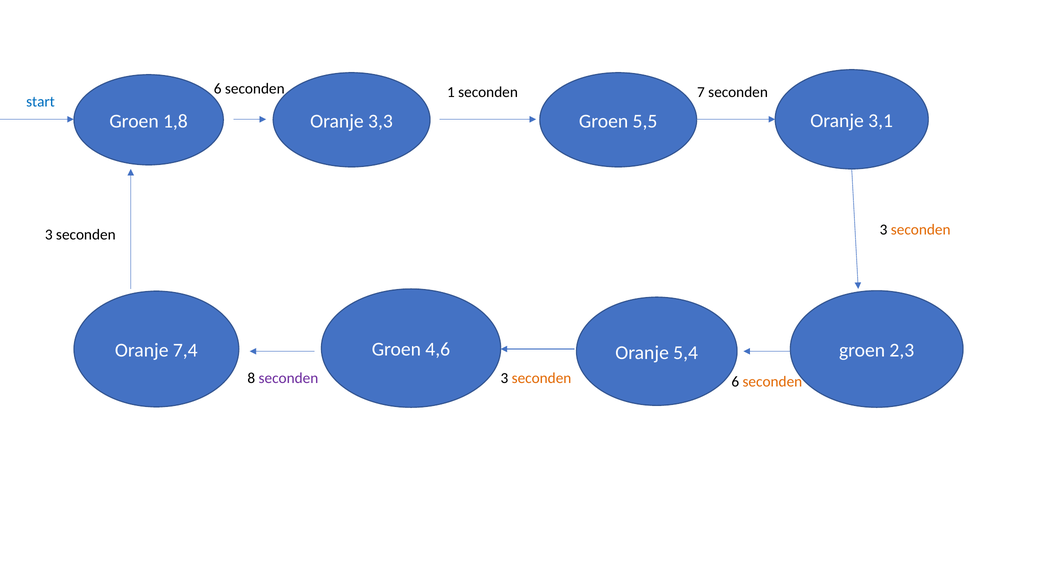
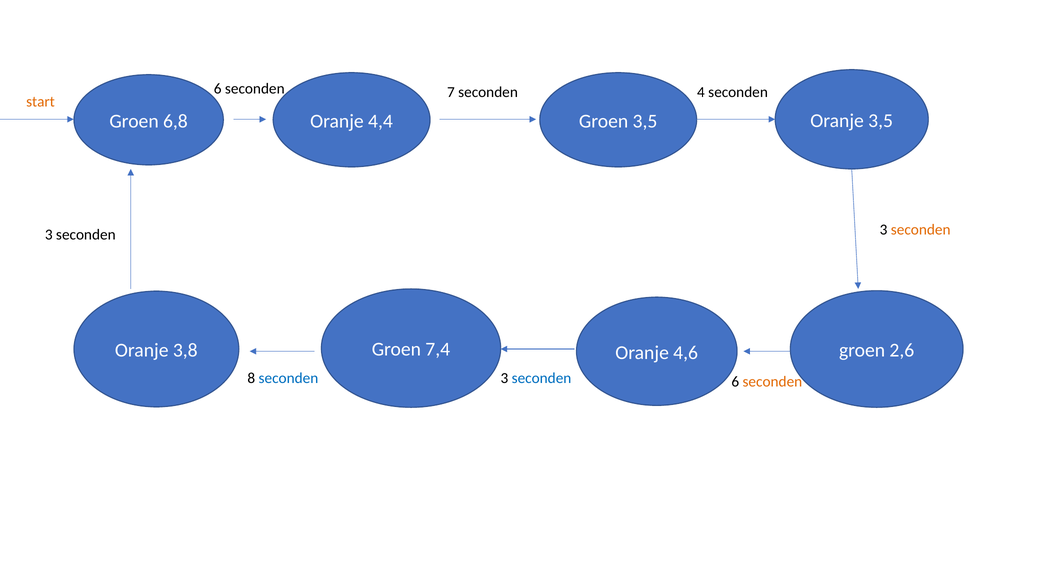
1: 1 -> 7
7: 7 -> 4
start colour: blue -> orange
1,8: 1,8 -> 6,8
3,3: 3,3 -> 4,4
Groen 5,5: 5,5 -> 3,5
Oranje 3,1: 3,1 -> 3,5
7,4: 7,4 -> 3,8
4,6: 4,6 -> 7,4
5,4: 5,4 -> 4,6
2,3: 2,3 -> 2,6
seconden at (288, 379) colour: purple -> blue
seconden at (542, 379) colour: orange -> blue
